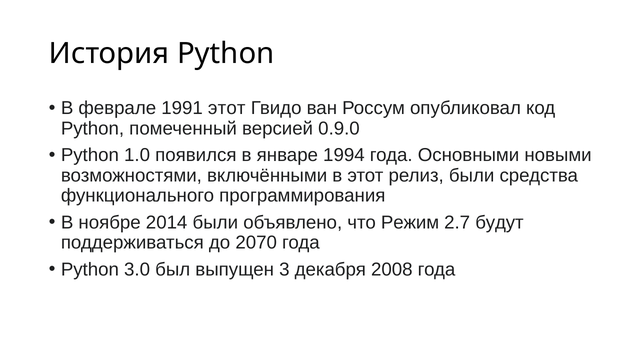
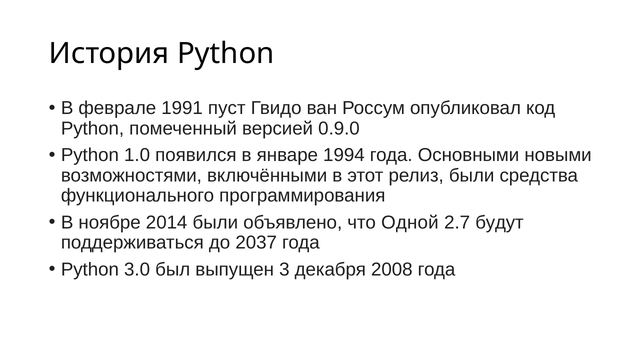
1991 этот: этот -> пуст
Режим: Режим -> Одной
2070: 2070 -> 2037
